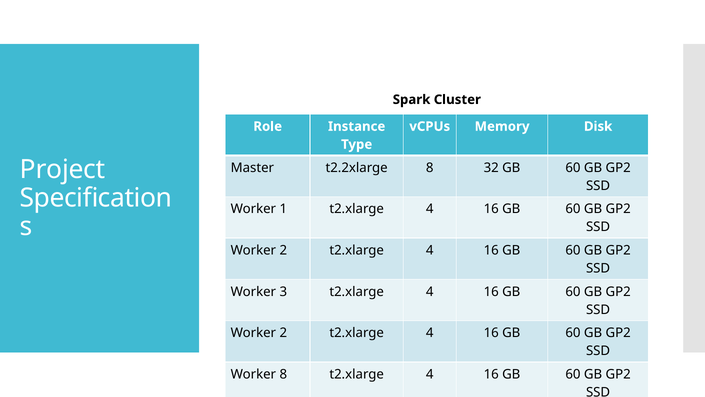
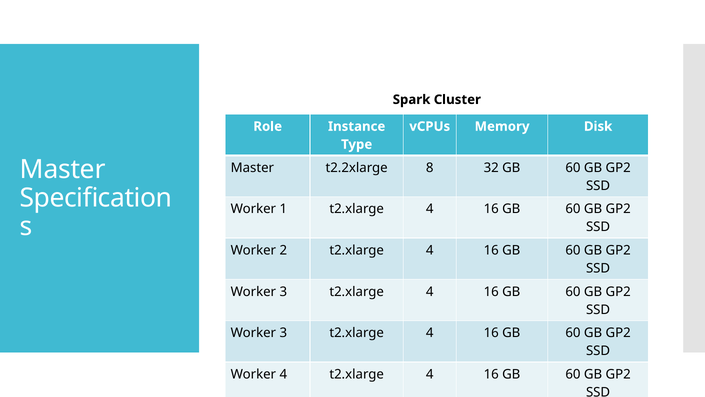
Project at (63, 169): Project -> Master
2 at (283, 333): 2 -> 3
Worker 8: 8 -> 4
